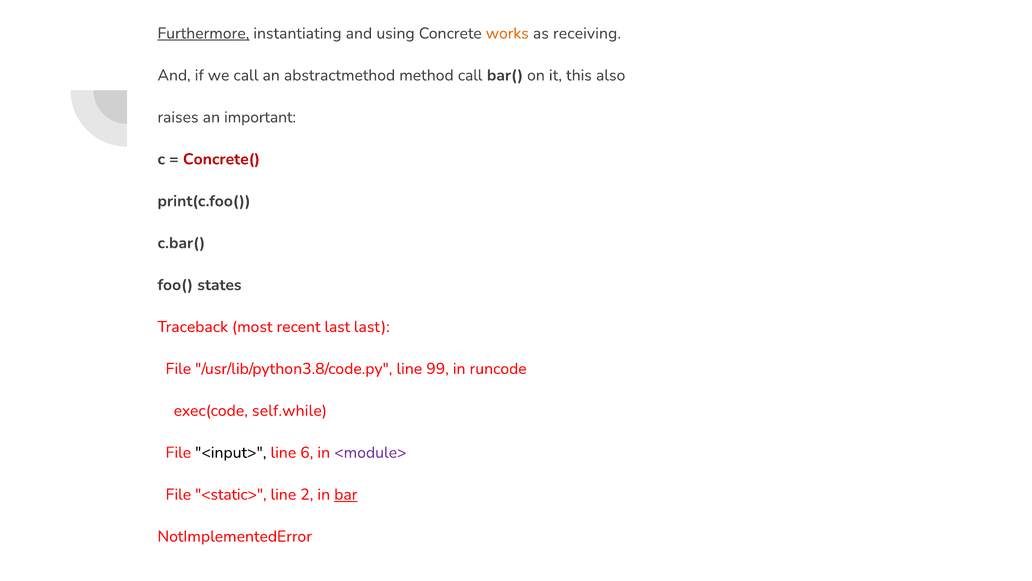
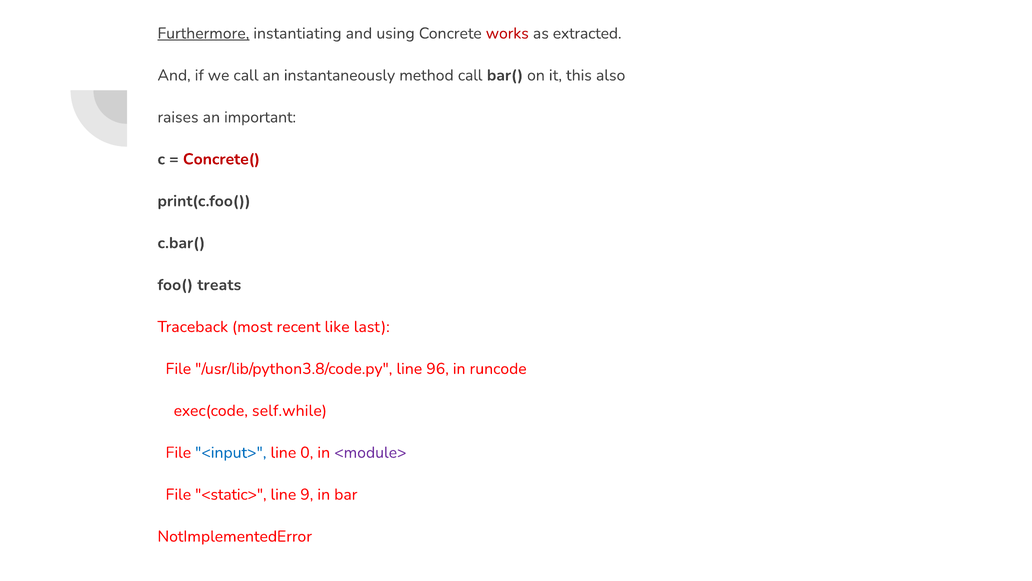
works colour: orange -> red
receiving: receiving -> extracted
abstractmethod: abstractmethod -> instantaneously
states: states -> treats
recent last: last -> like
99: 99 -> 96
<input> colour: black -> blue
6: 6 -> 0
2: 2 -> 9
bar underline: present -> none
